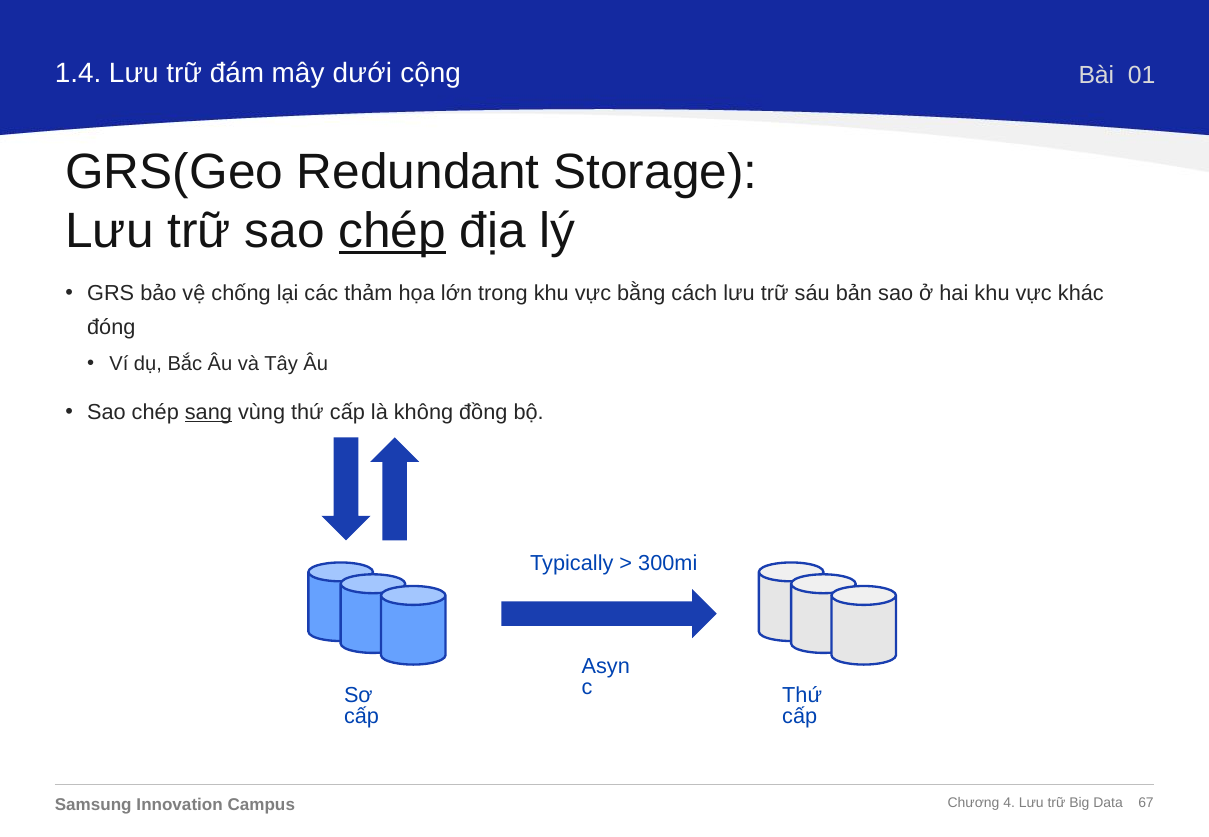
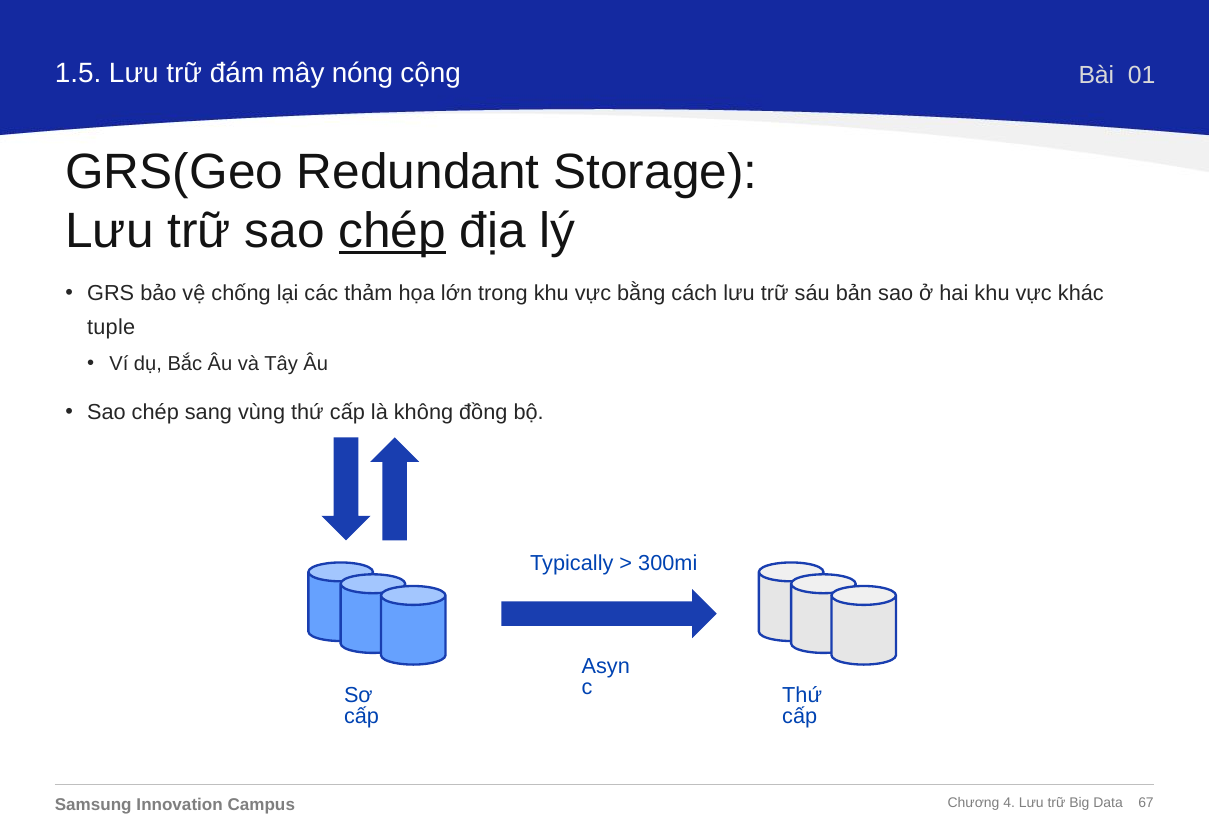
1.4: 1.4 -> 1.5
dưới: dưới -> nóng
đóng: đóng -> tuple
sang underline: present -> none
